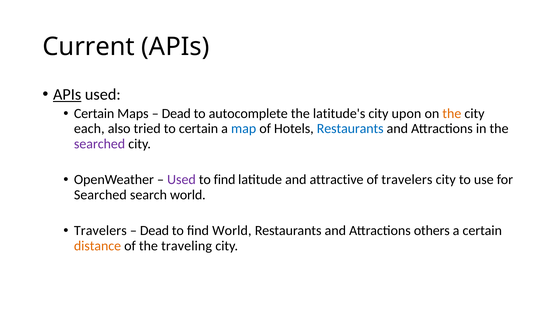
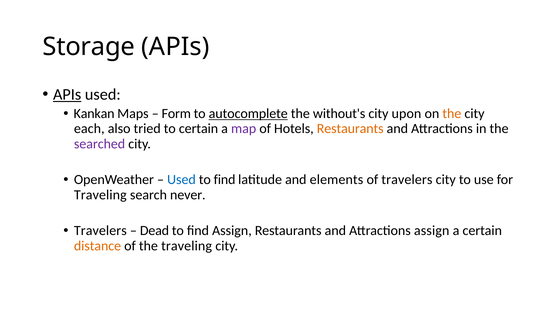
Current: Current -> Storage
Certain at (94, 114): Certain -> Kankan
Dead at (176, 114): Dead -> Form
autocomplete underline: none -> present
latitude's: latitude's -> without's
map colour: blue -> purple
Restaurants at (350, 129) colour: blue -> orange
Used at (181, 180) colour: purple -> blue
attractive: attractive -> elements
Searched at (100, 195): Searched -> Traveling
search world: world -> never
find World: World -> Assign
Attractions others: others -> assign
